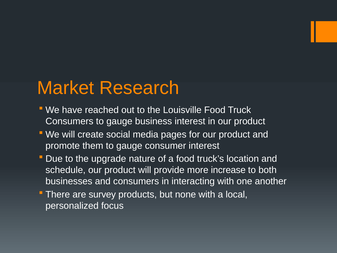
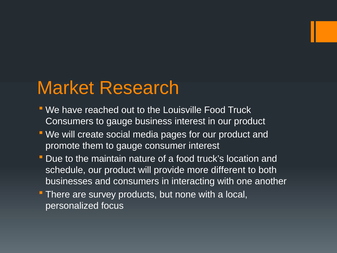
upgrade: upgrade -> maintain
increase: increase -> different
